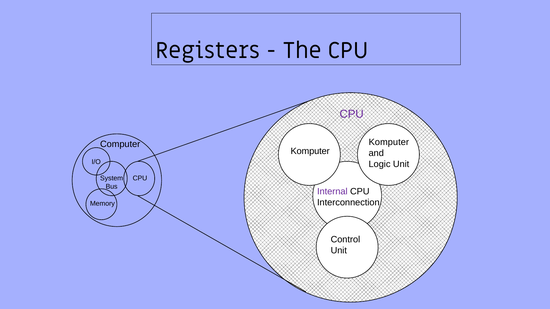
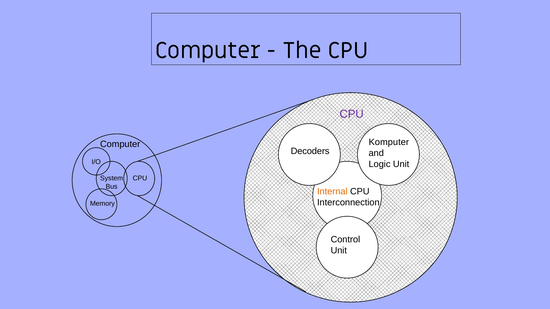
Registers at (208, 51): Registers -> Computer
Komputer at (310, 151): Komputer -> Decoders
Internal colour: purple -> orange
